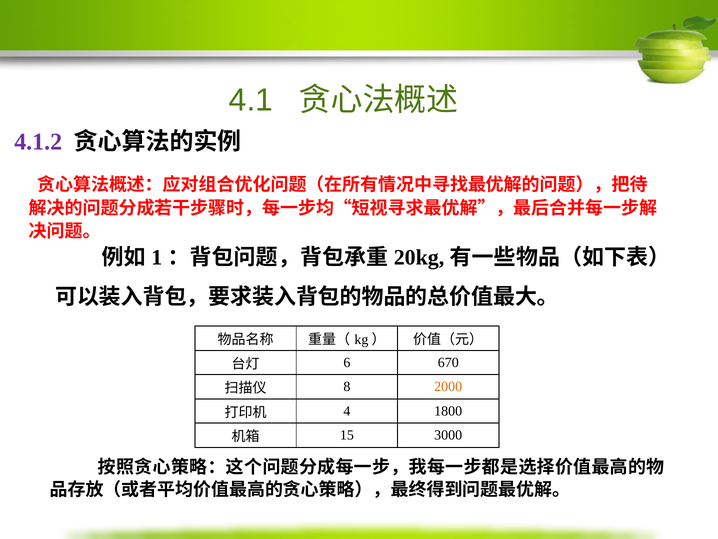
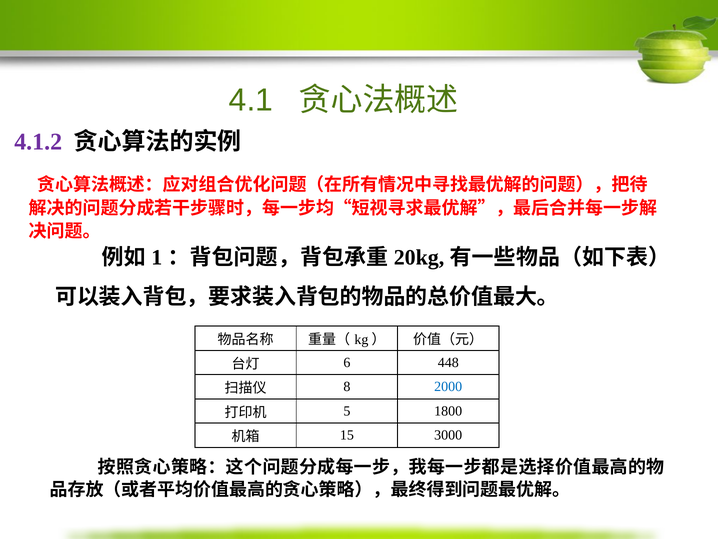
670: 670 -> 448
2000 colour: orange -> blue
4: 4 -> 5
